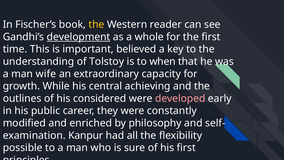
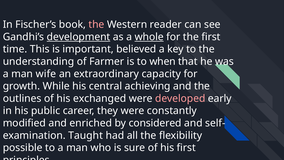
the at (96, 25) colour: yellow -> pink
whole underline: none -> present
Tolstoy: Tolstoy -> Farmer
considered: considered -> exchanged
philosophy: philosophy -> considered
Kanpur: Kanpur -> Taught
